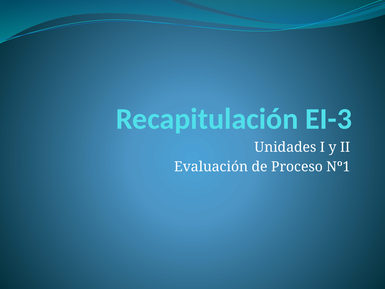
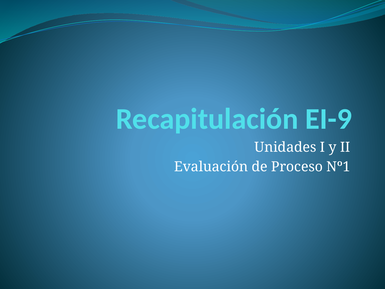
EI-3: EI-3 -> EI-9
